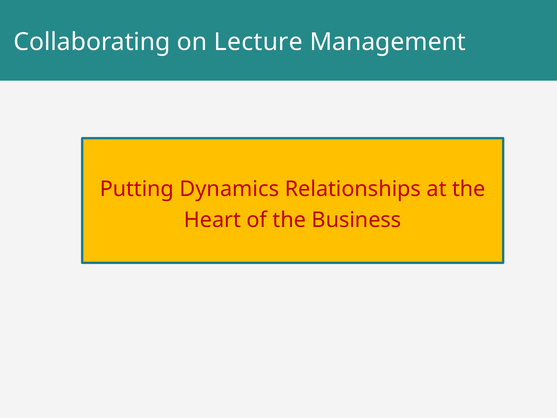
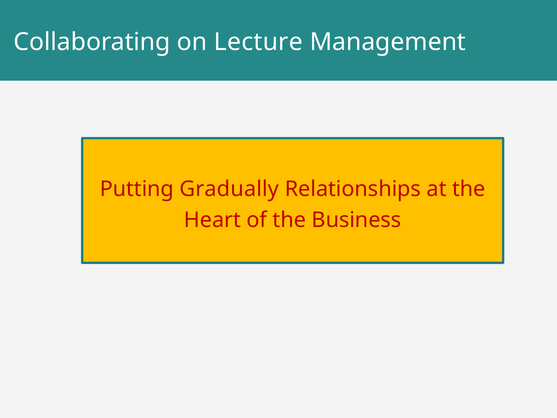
Dynamics: Dynamics -> Gradually
